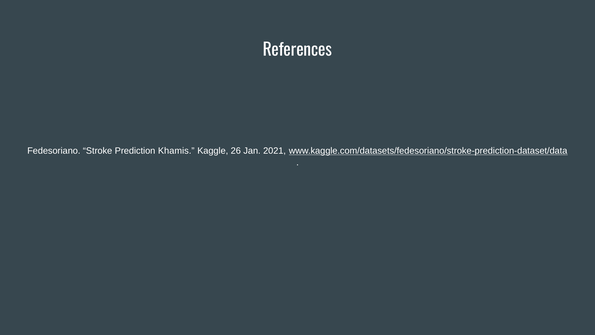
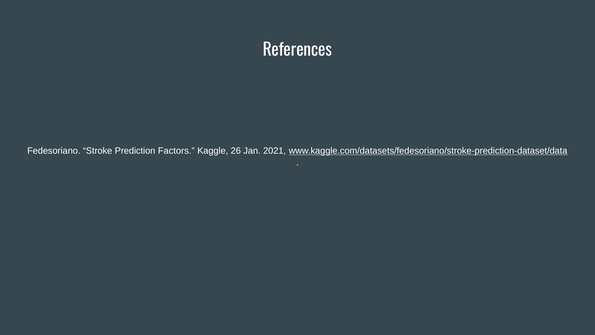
Khamis: Khamis -> Factors
